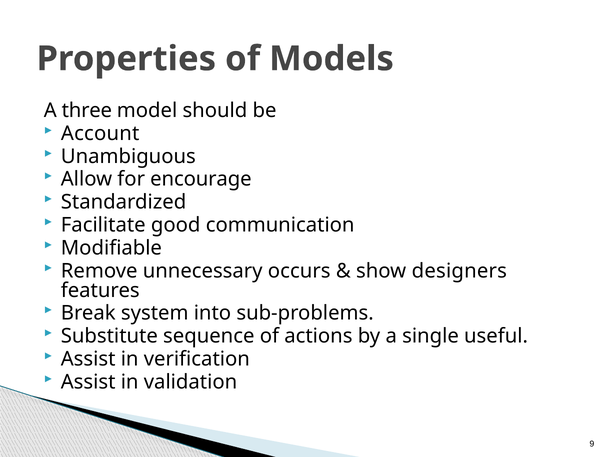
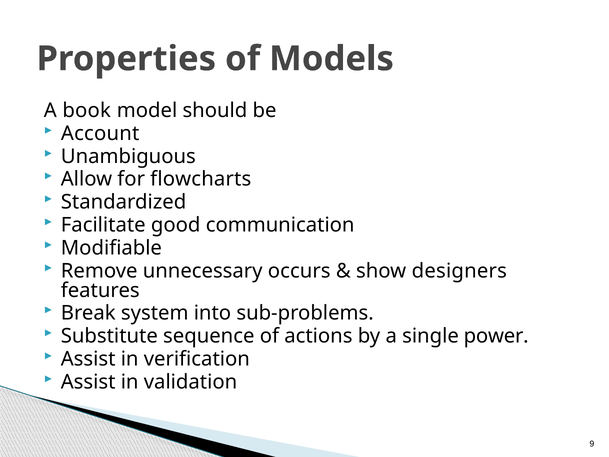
three: three -> book
encourage: encourage -> flowcharts
useful: useful -> power
